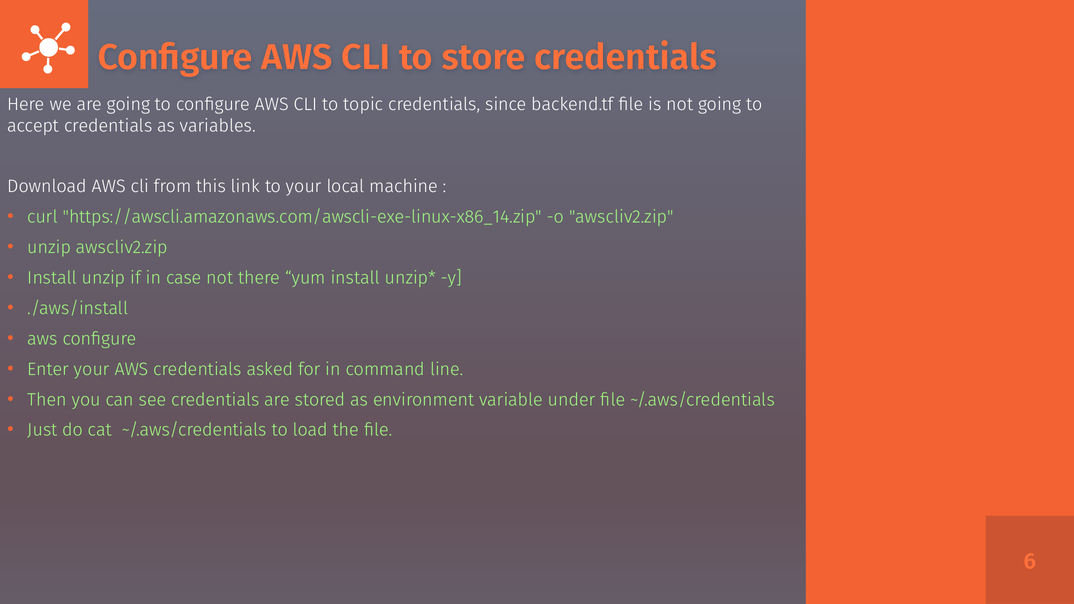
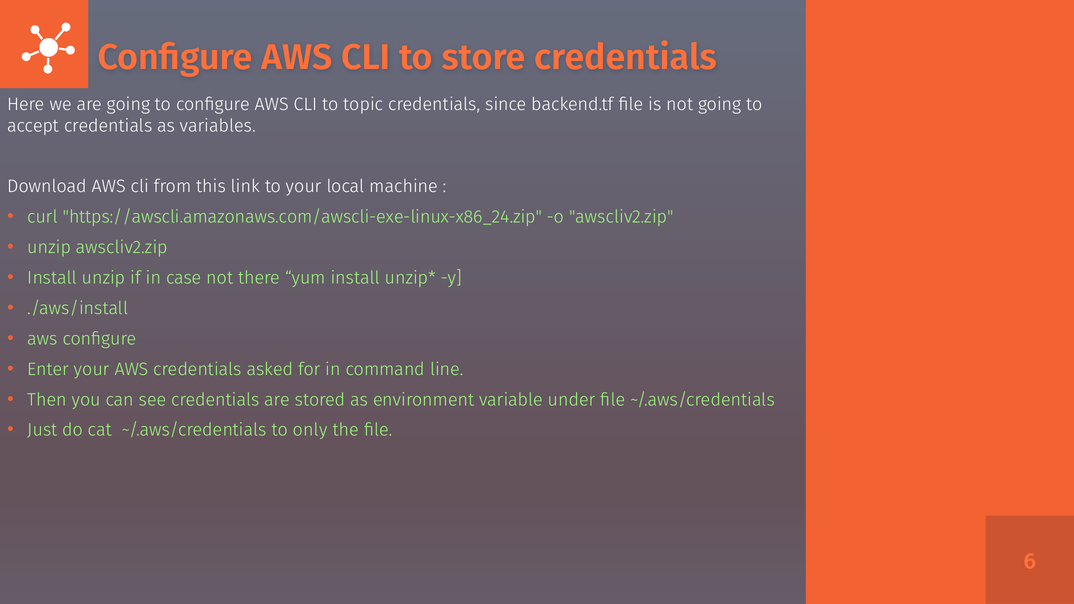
https://awscli.amazonaws.com/awscli-exe-linux-x86_14.zip: https://awscli.amazonaws.com/awscli-exe-linux-x86_14.zip -> https://awscli.amazonaws.com/awscli-exe-linux-x86_24.zip
load: load -> only
